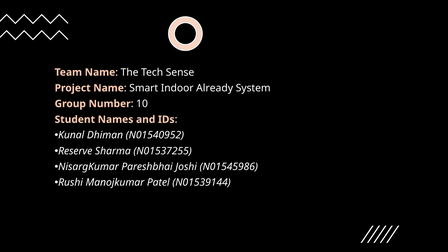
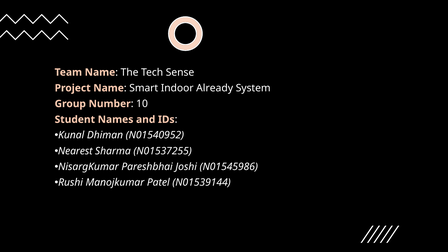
Reserve: Reserve -> Nearest
